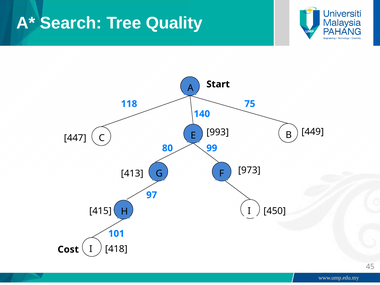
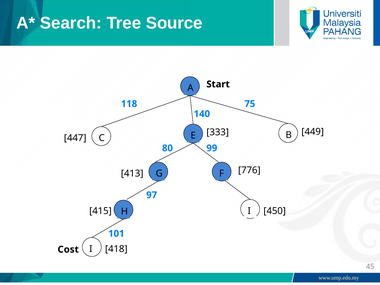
Quality: Quality -> Source
993: 993 -> 333
973: 973 -> 776
